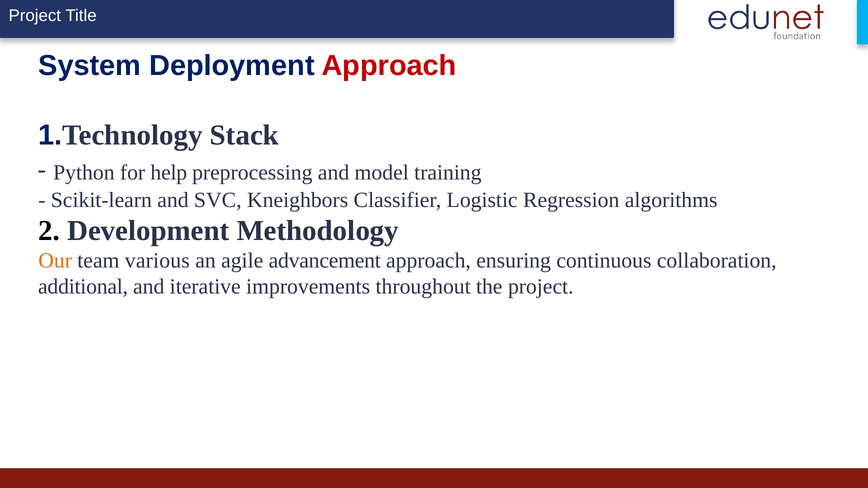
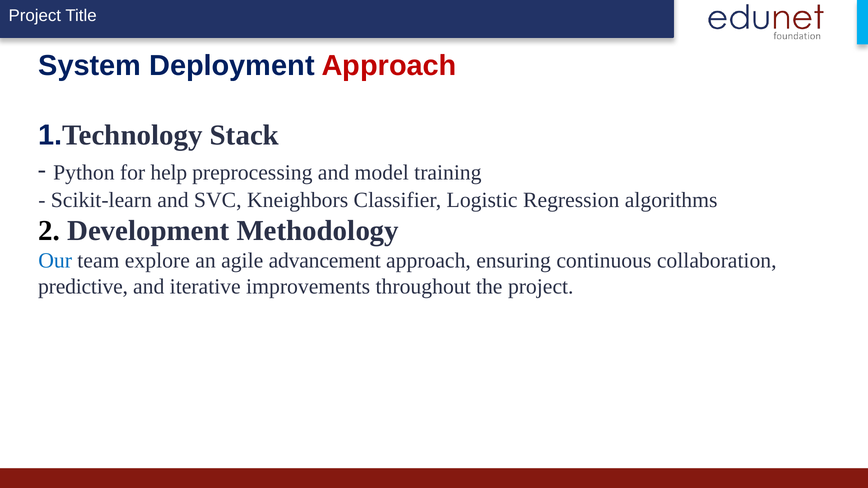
Our colour: orange -> blue
various: various -> explore
additional: additional -> predictive
